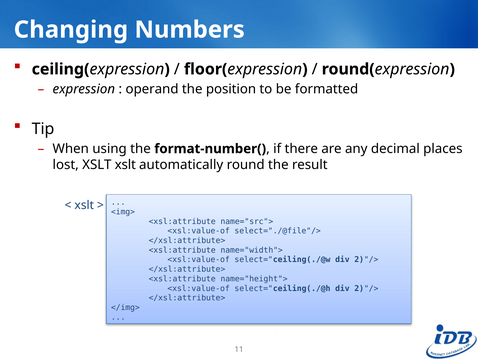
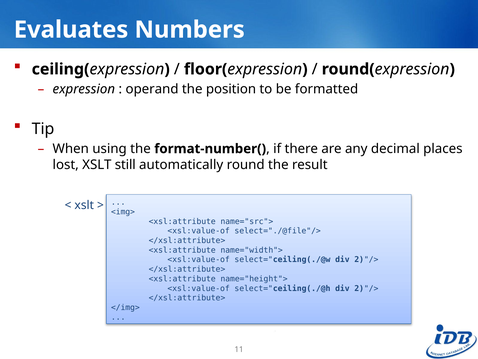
Changing: Changing -> Evaluates
XSLT xslt: xslt -> still
